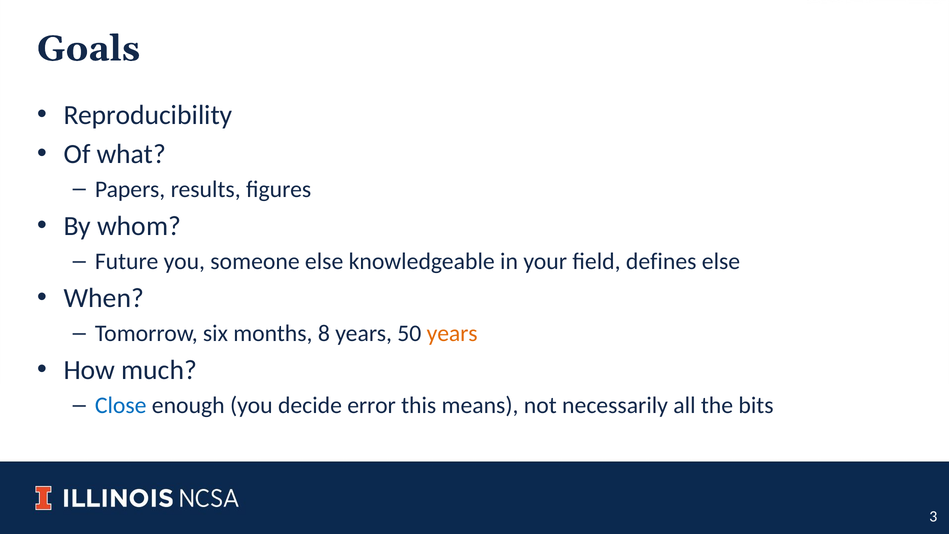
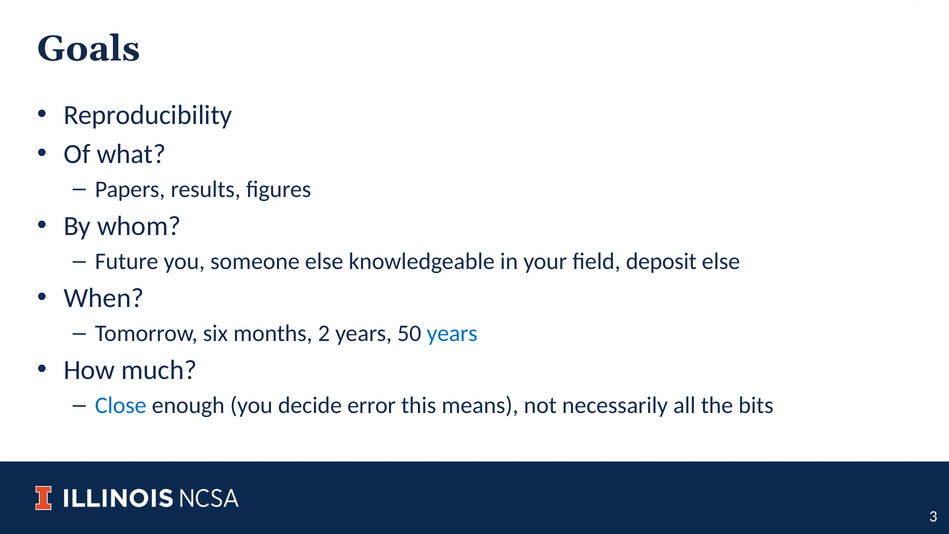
defines: defines -> deposit
8: 8 -> 2
years at (452, 333) colour: orange -> blue
